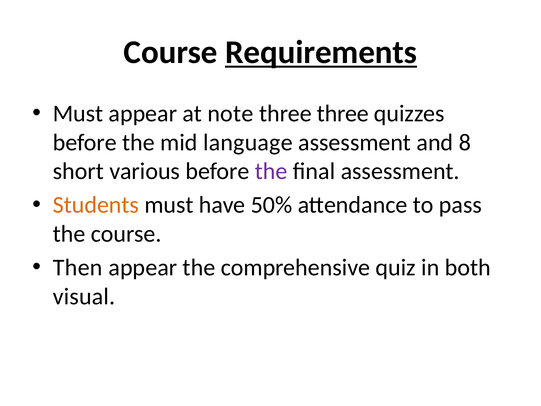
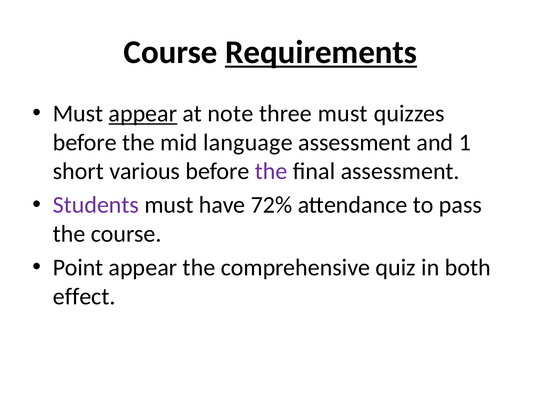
appear at (143, 113) underline: none -> present
three three: three -> must
8: 8 -> 1
Students colour: orange -> purple
50%: 50% -> 72%
Then: Then -> Point
visual: visual -> effect
